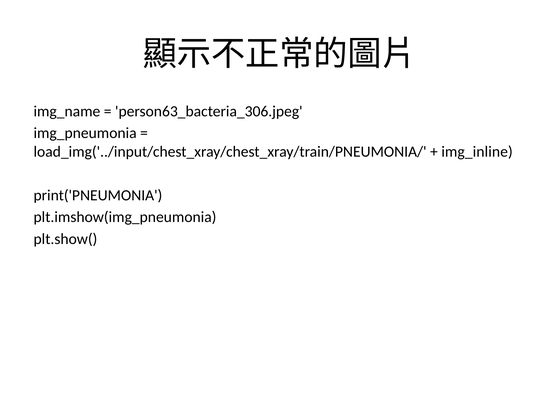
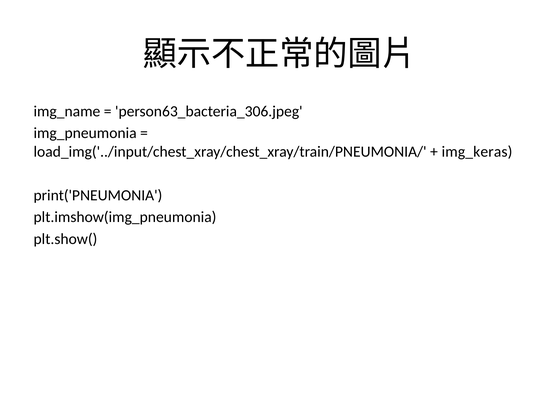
img_inline: img_inline -> img_keras
